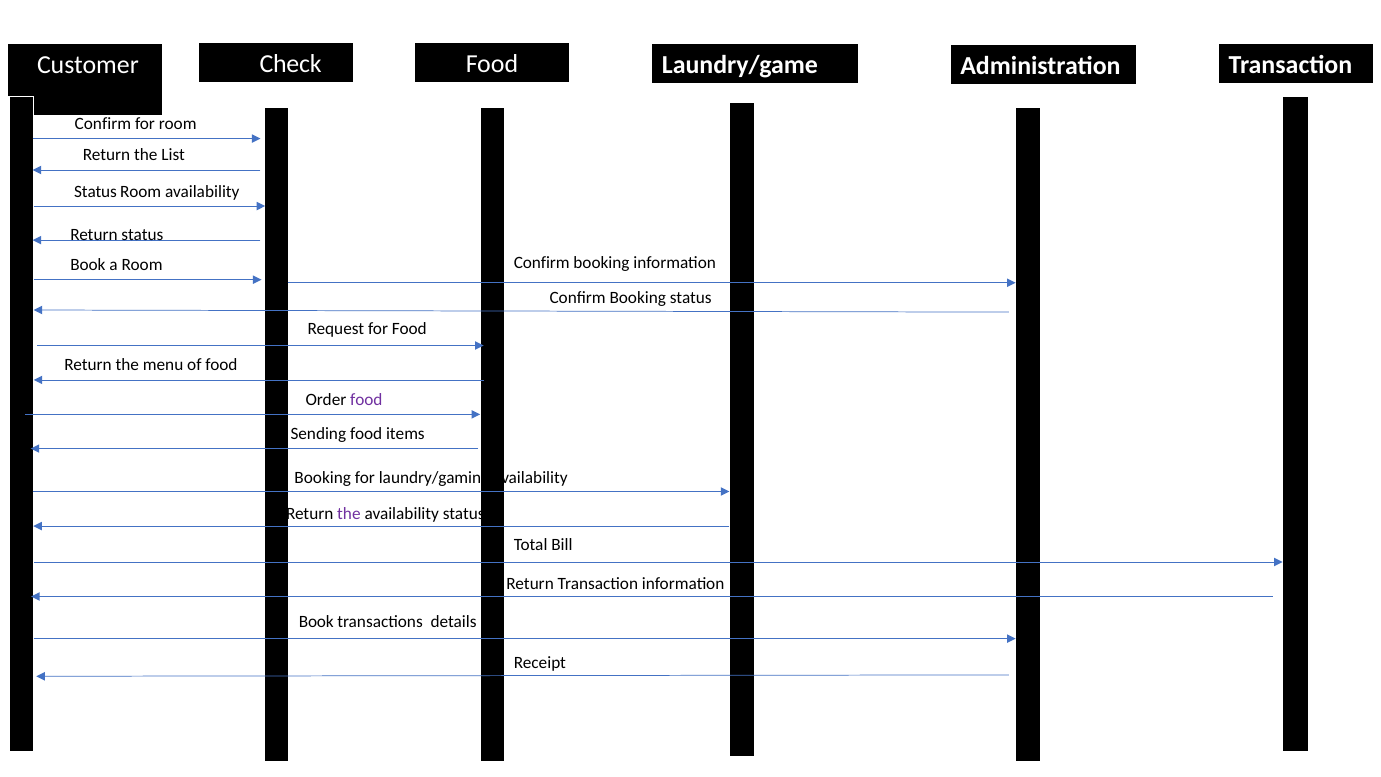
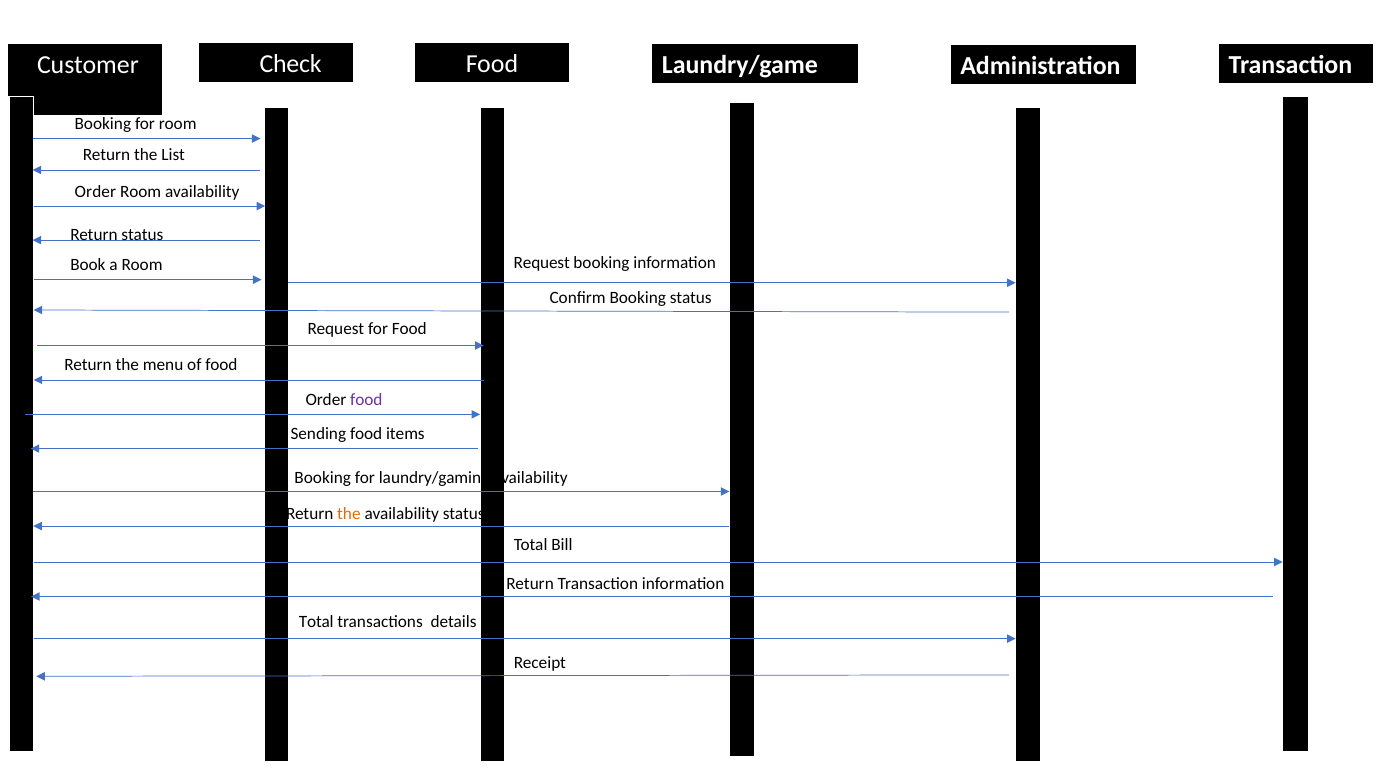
Confirm at (103, 124): Confirm -> Booking
Status at (96, 191): Status -> Order
Room Confirm: Confirm -> Request
the at (349, 514) colour: purple -> orange
Book at (316, 622): Book -> Total
